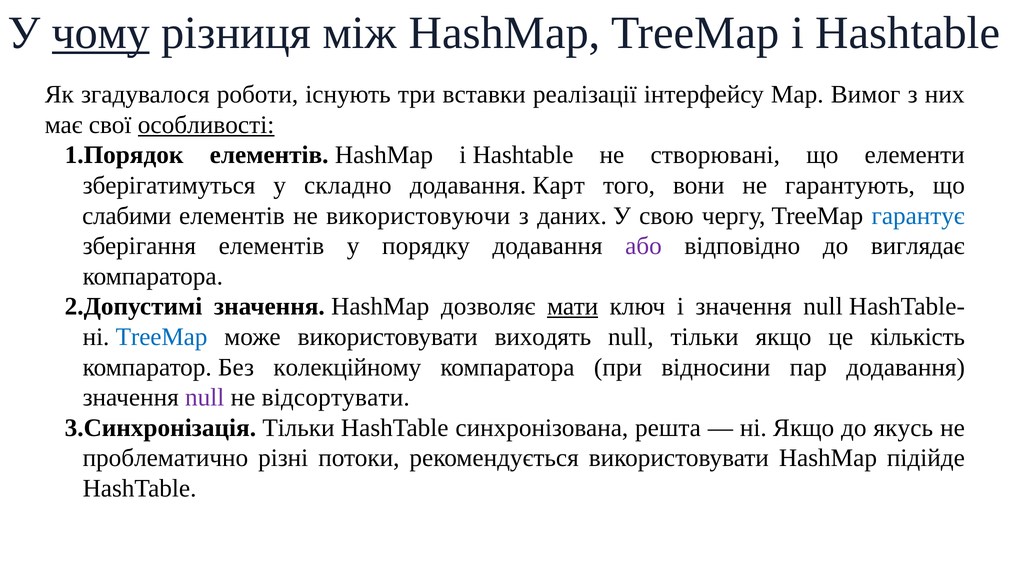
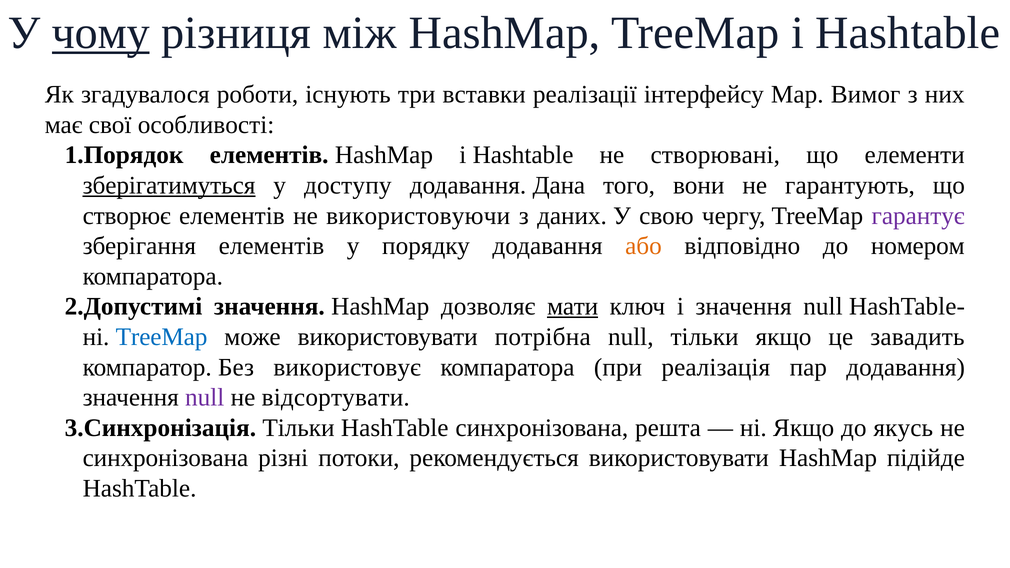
особливості underline: present -> none
зберігатимуться underline: none -> present
складно: складно -> доступу
Карт: Карт -> Дана
слабими: слабими -> створює
гарантує colour: blue -> purple
або colour: purple -> orange
виглядає: виглядає -> номером
виходять: виходять -> потрібна
кількість: кількість -> завадить
колекційному: колекційному -> використовує
відносини: відносини -> реалізація
проблематично at (165, 458): проблематично -> синхронізована
